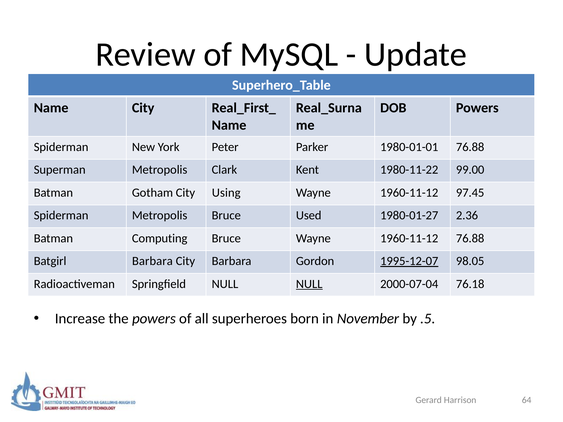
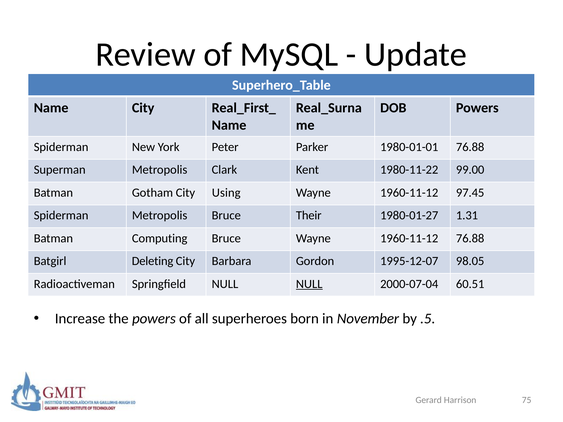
Used: Used -> Their
2.36: 2.36 -> 1.31
Batgirl Barbara: Barbara -> Deleting
1995-12-07 underline: present -> none
76.18: 76.18 -> 60.51
64: 64 -> 75
